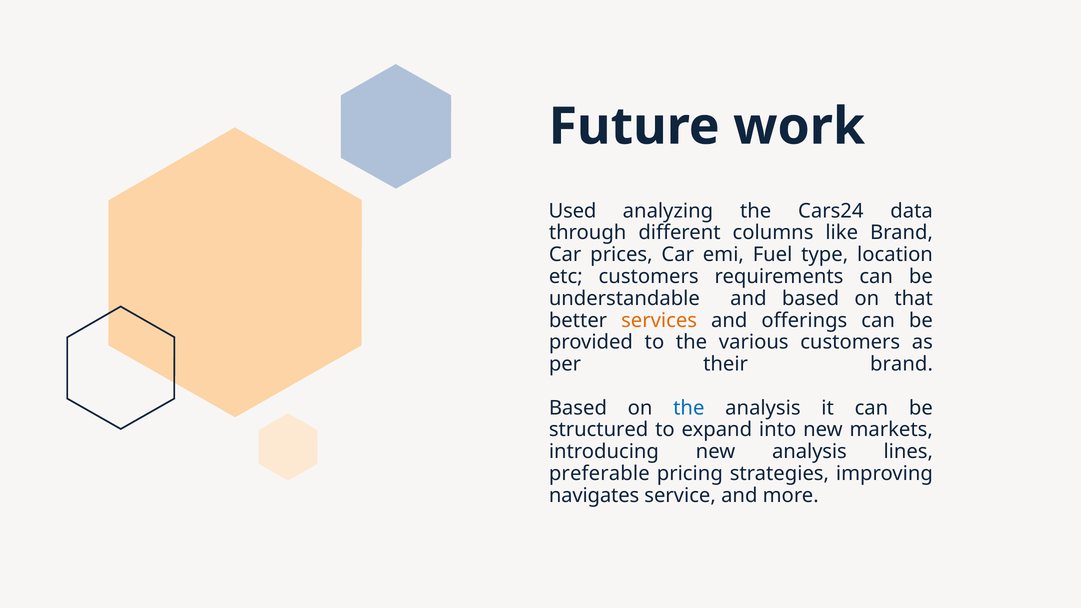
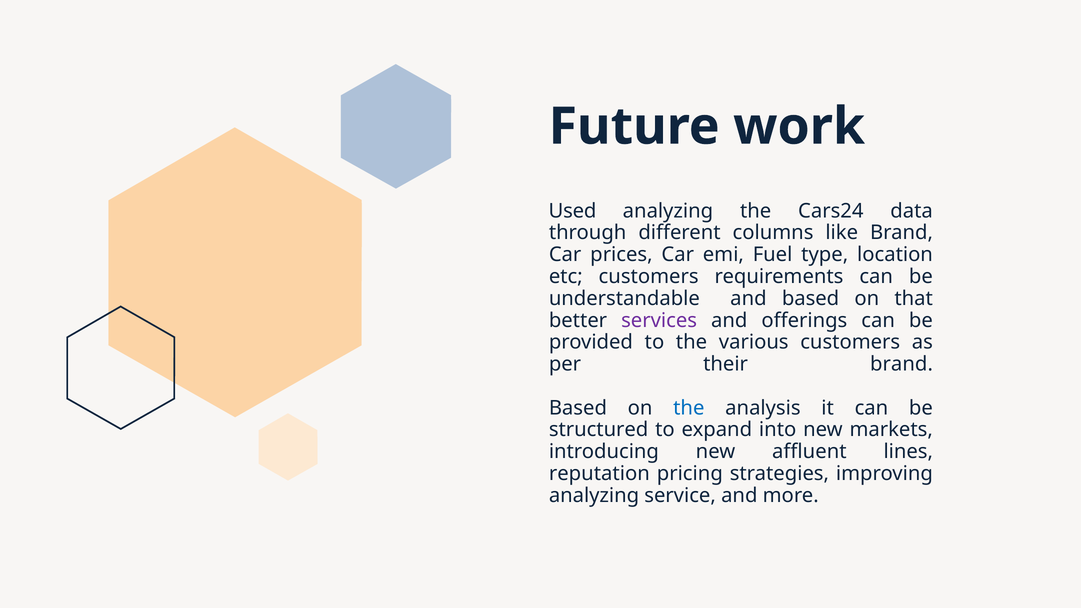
services colour: orange -> purple
new analysis: analysis -> affluent
preferable: preferable -> reputation
navigates at (594, 496): navigates -> analyzing
